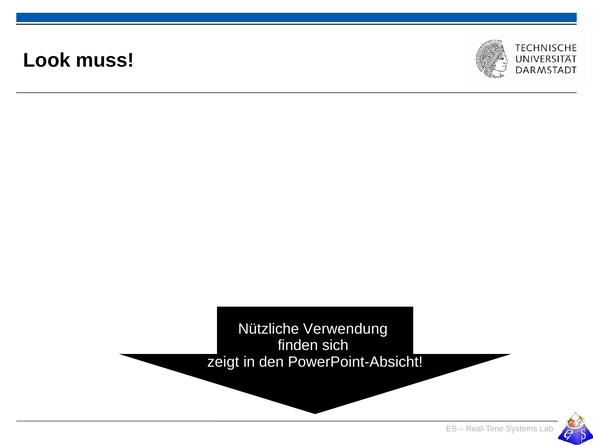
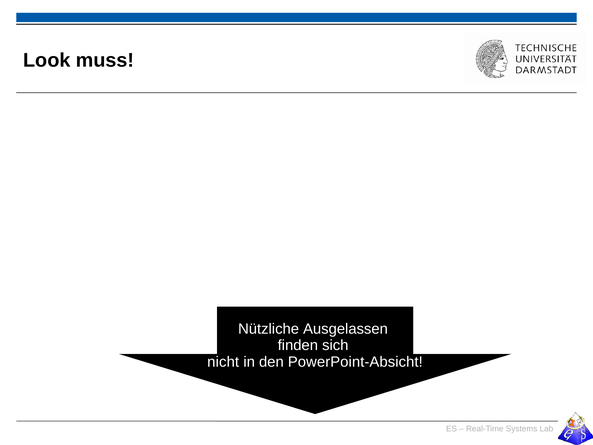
Verwendung: Verwendung -> Ausgelassen
zeigt: zeigt -> nicht
